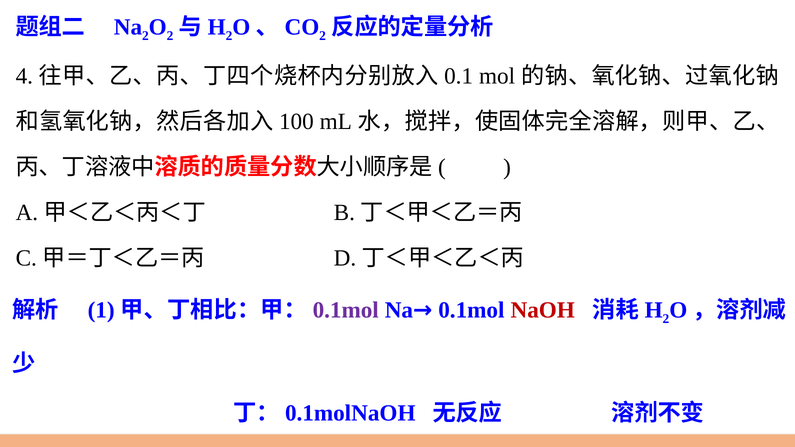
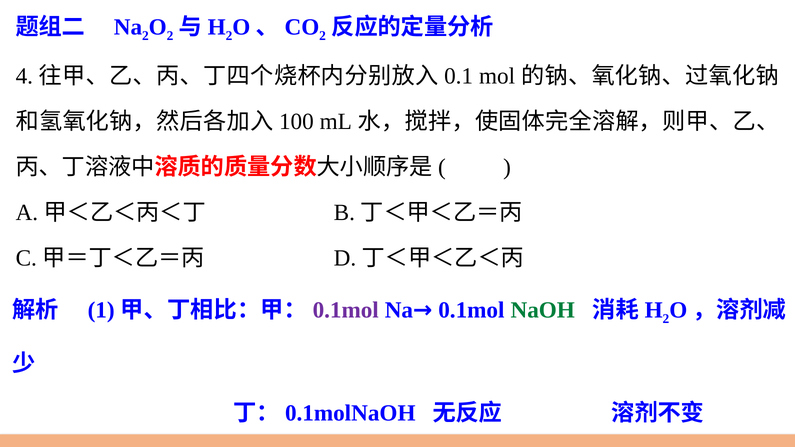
NaOH at (543, 310) colour: red -> green
